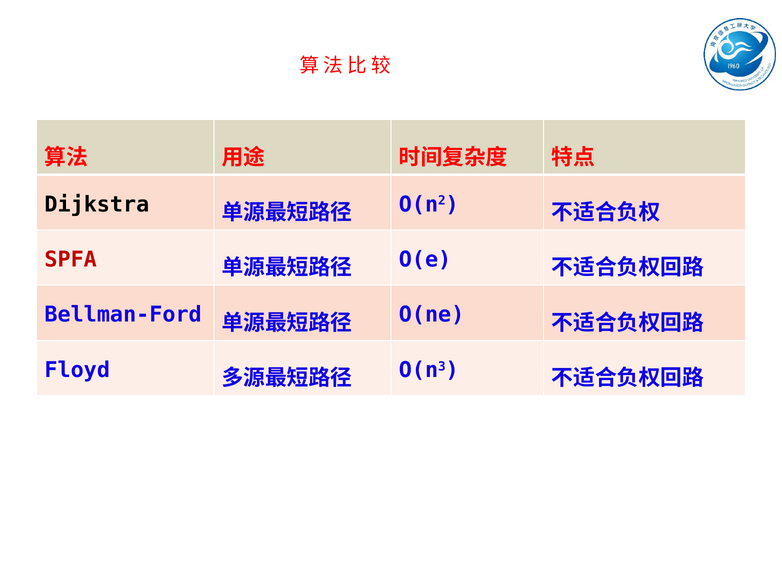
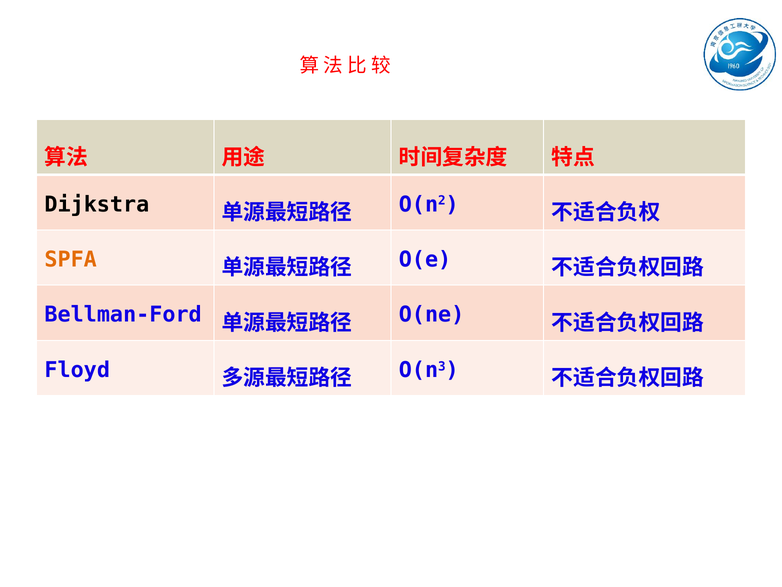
SPFA colour: red -> orange
